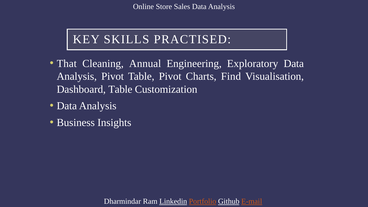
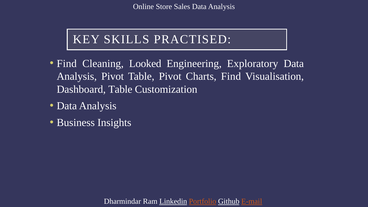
That at (67, 64): That -> Find
Annual: Annual -> Looked
